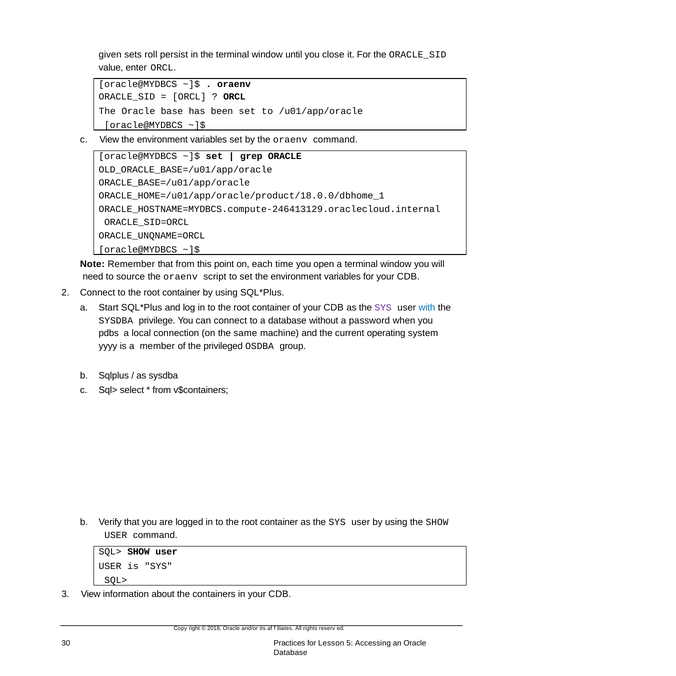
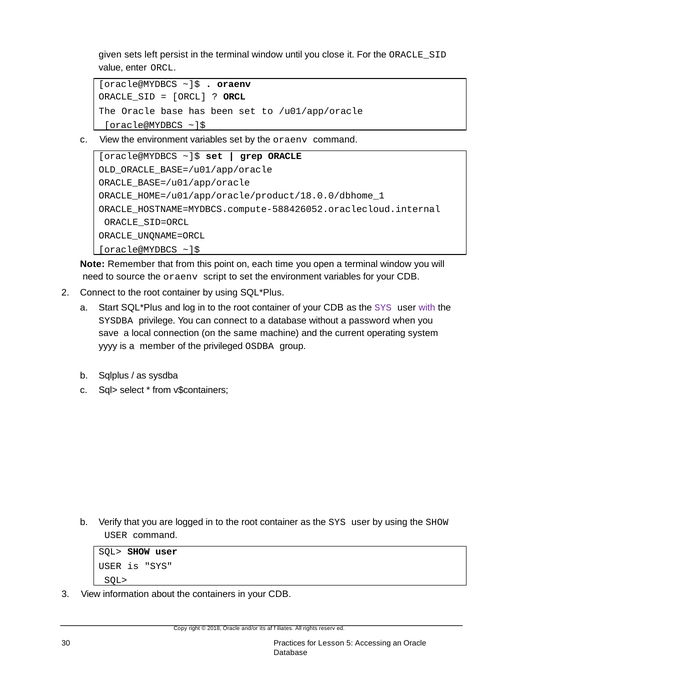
roll: roll -> left
ORACLE_HOSTNAME=MYDBCS.compute-246413129.oraclecloud.internal: ORACLE_HOSTNAME=MYDBCS.compute-246413129.oraclecloud.internal -> ORACLE_HOSTNAME=MYDBCS.compute-588426052.oraclecloud.internal
with colour: blue -> purple
pdbs: pdbs -> save
